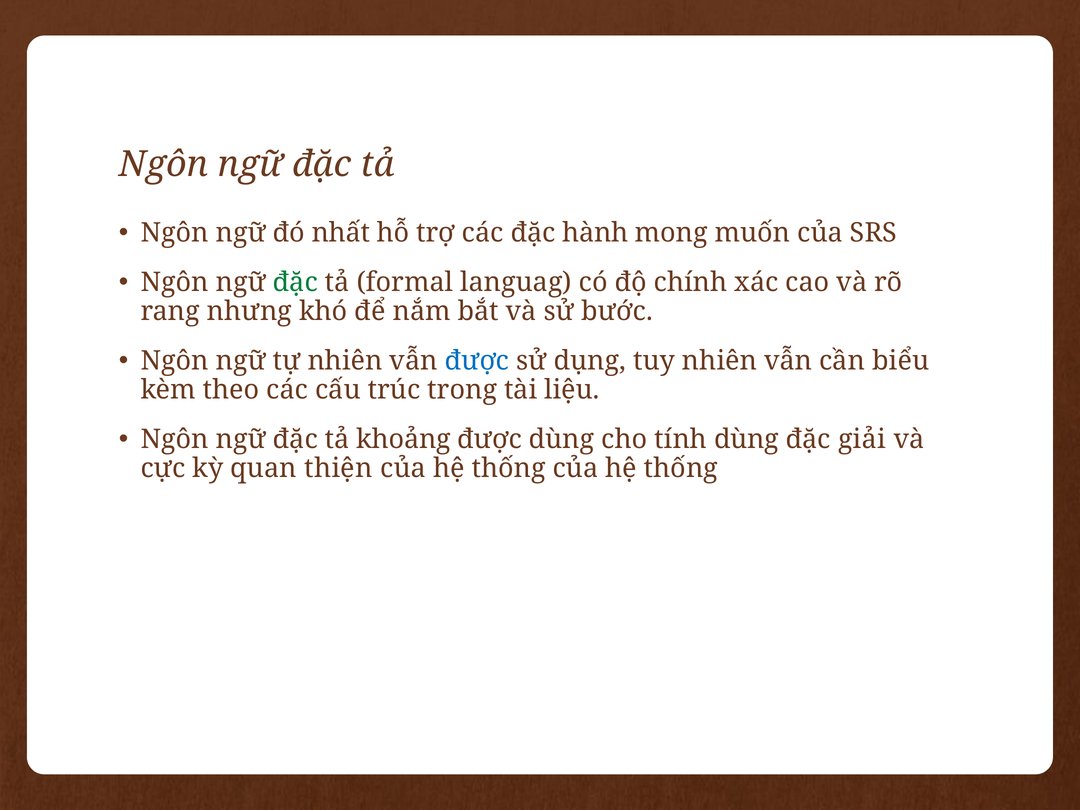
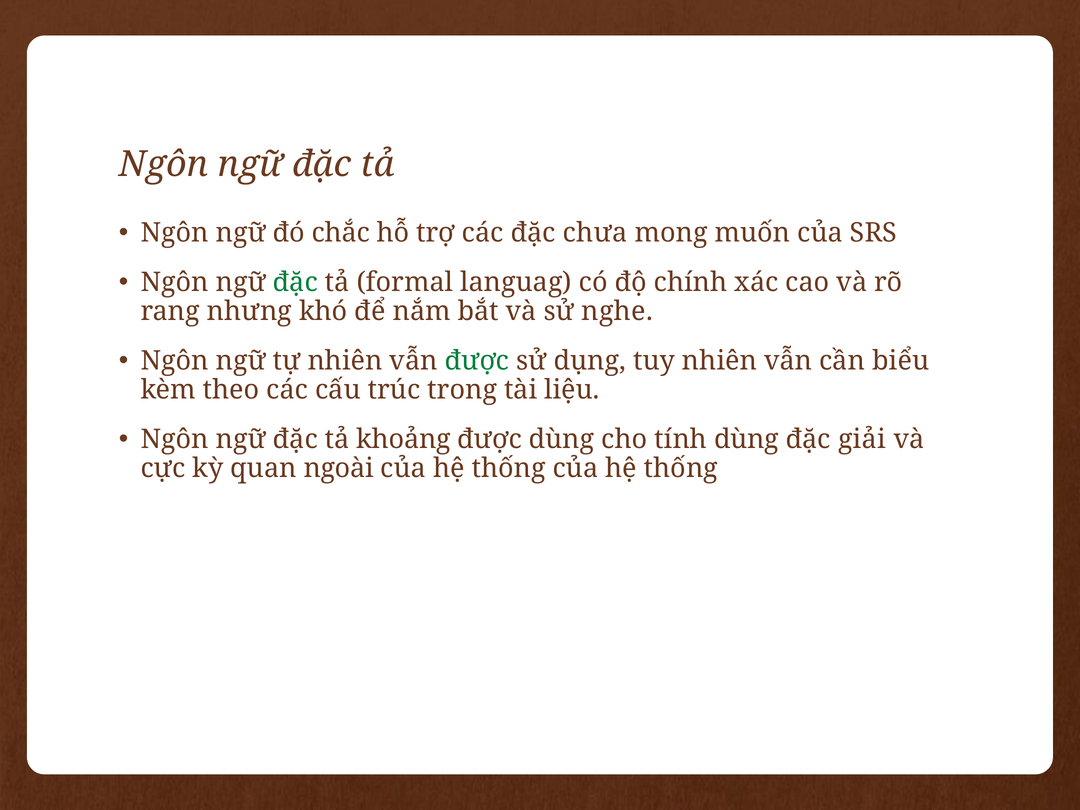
nhất: nhất -> chắc
hành: hành -> chưa
bước: bước -> nghe
được at (477, 361) colour: blue -> green
thiện: thiện -> ngoài
